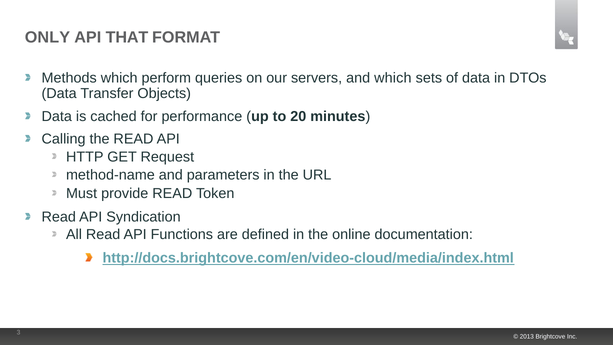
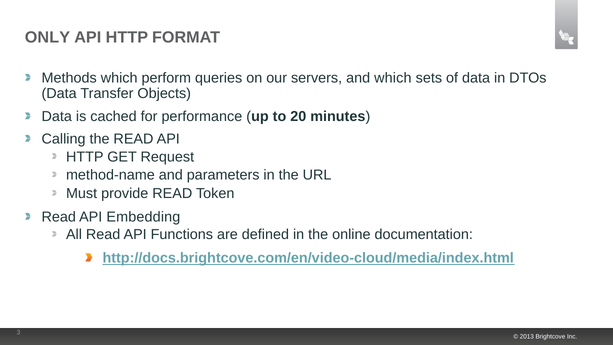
THAT at (127, 37): THAT -> HTTP
Syndication: Syndication -> Embedding
